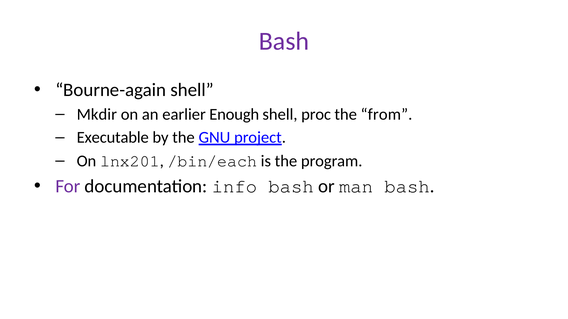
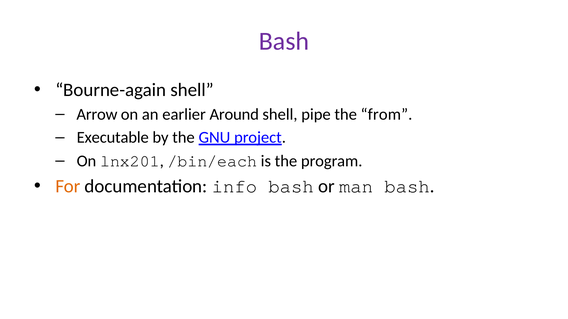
Mkdir: Mkdir -> Arrow
Enough: Enough -> Around
proc: proc -> pipe
For colour: purple -> orange
